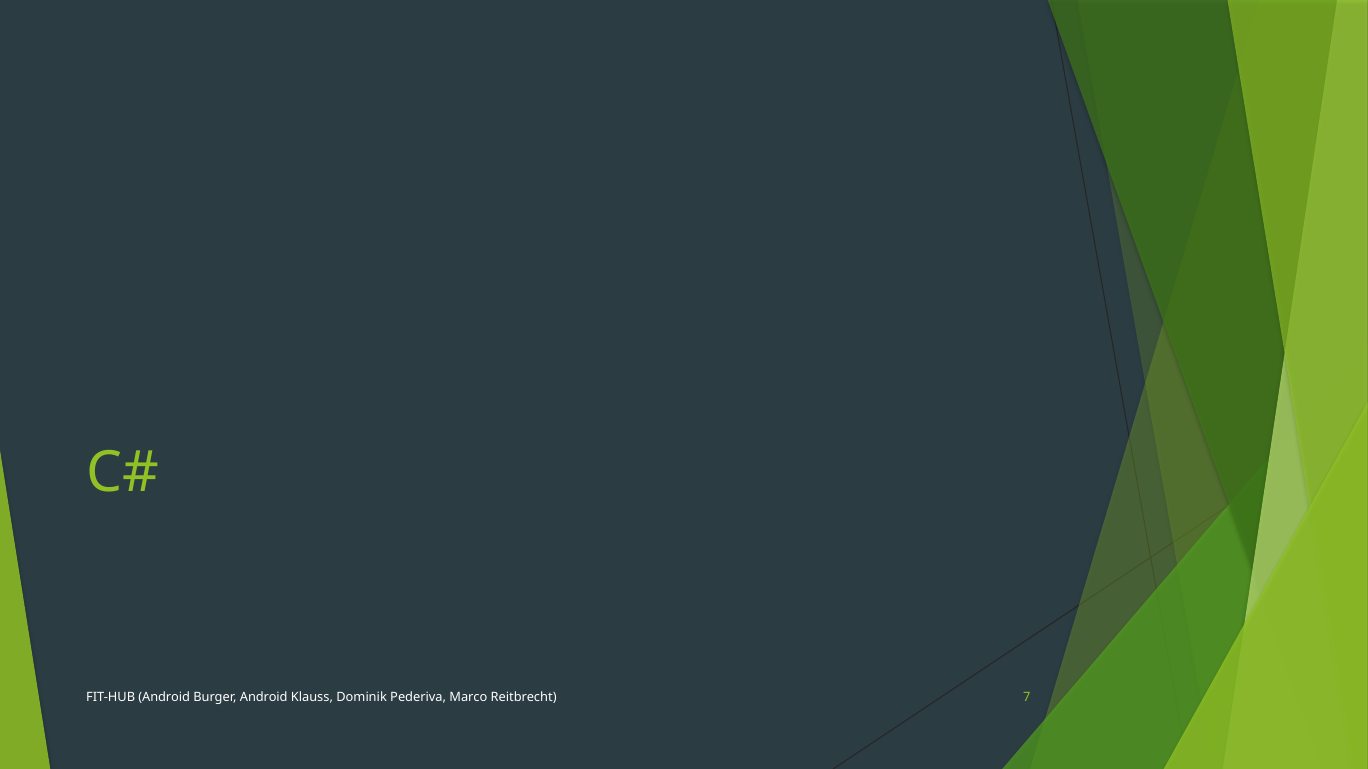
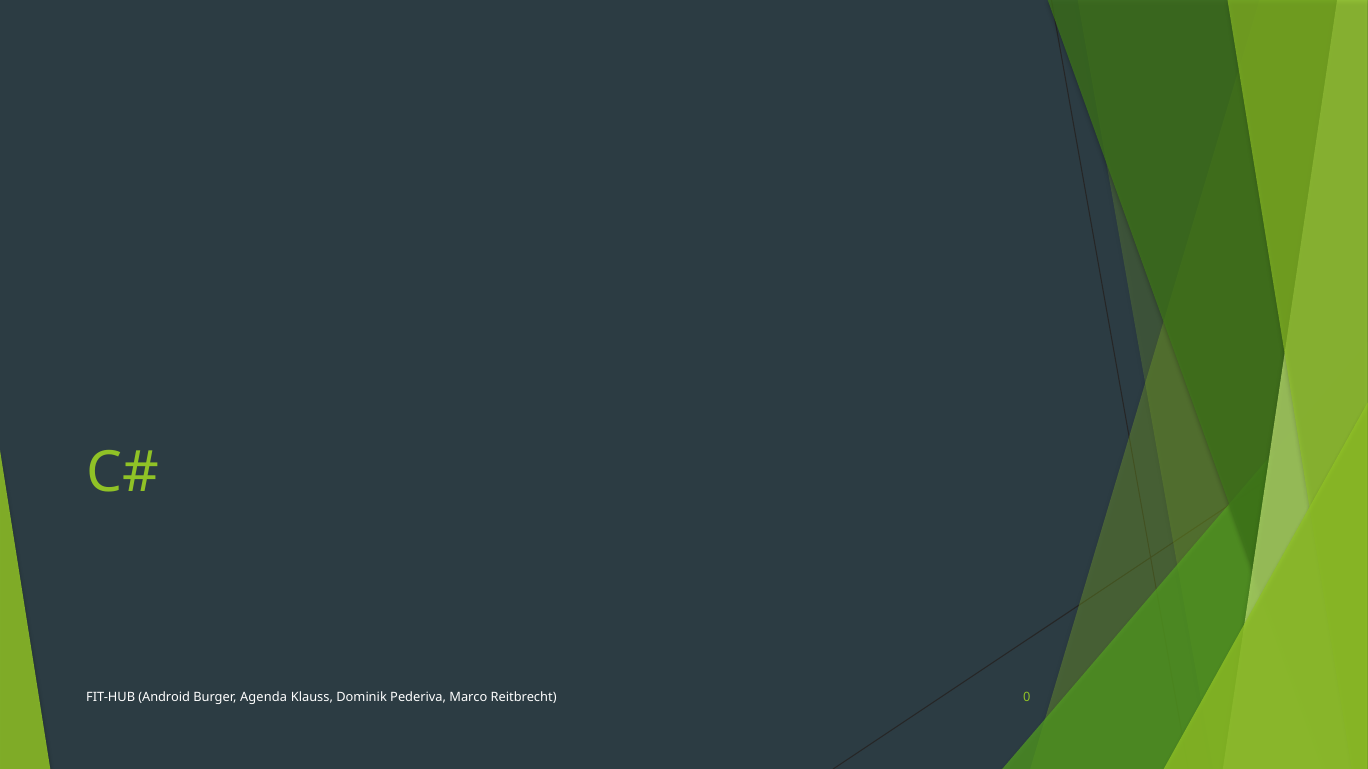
Burger Android: Android -> Agenda
7: 7 -> 0
